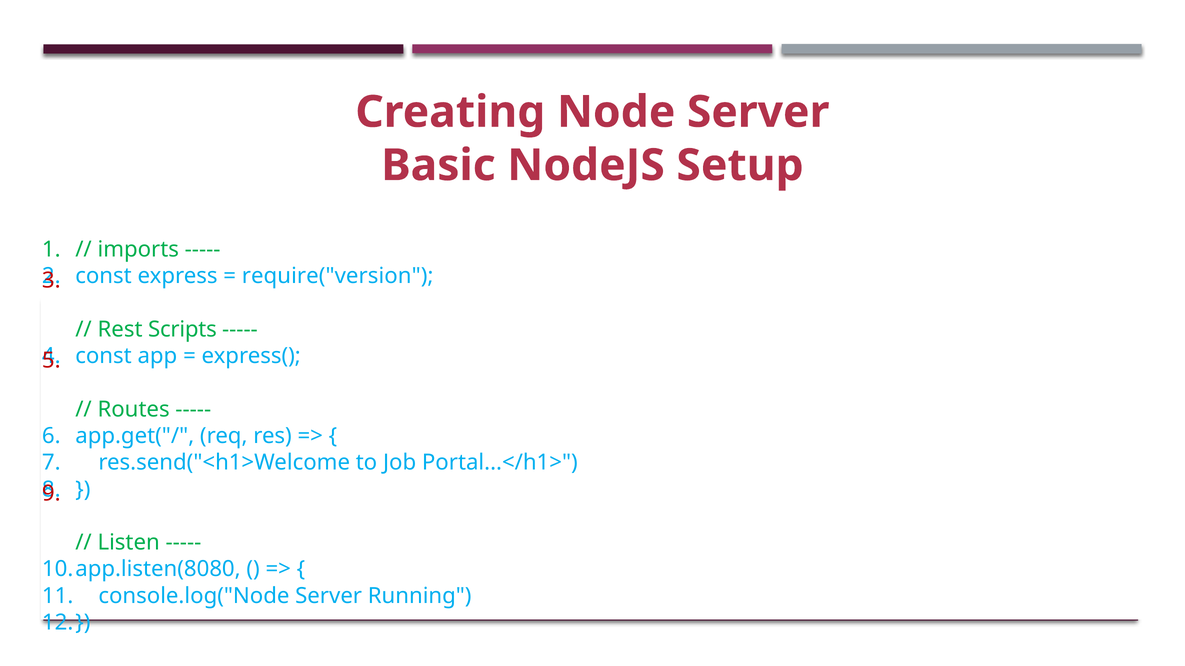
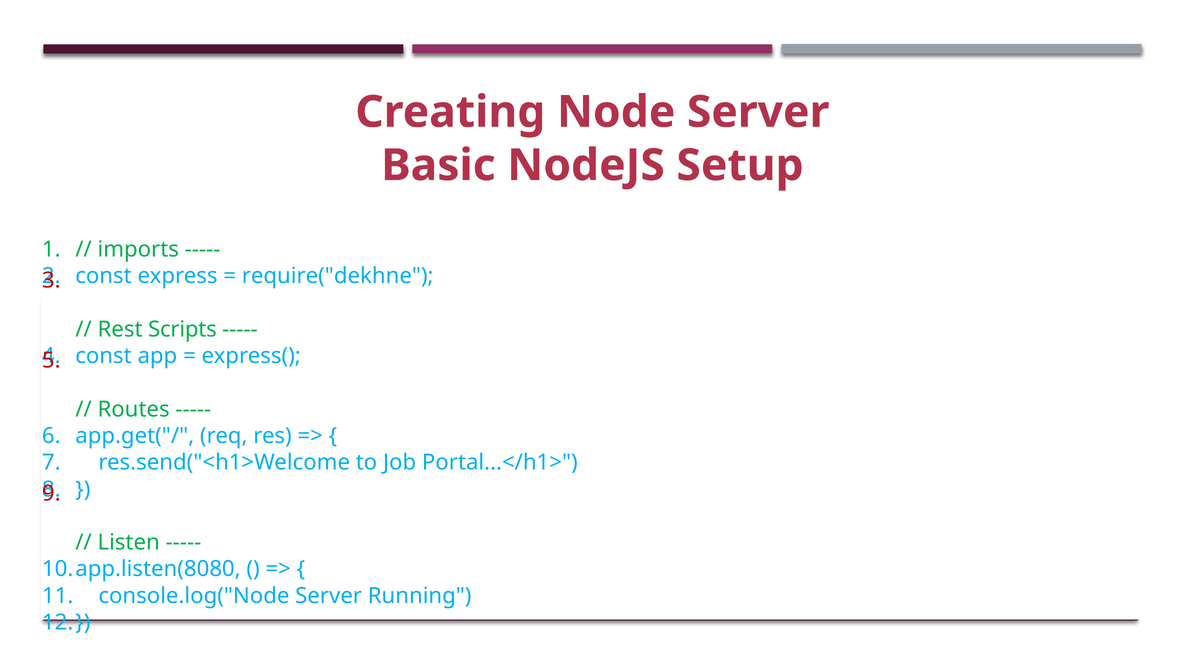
require("version: require("version -> require("dekhne
